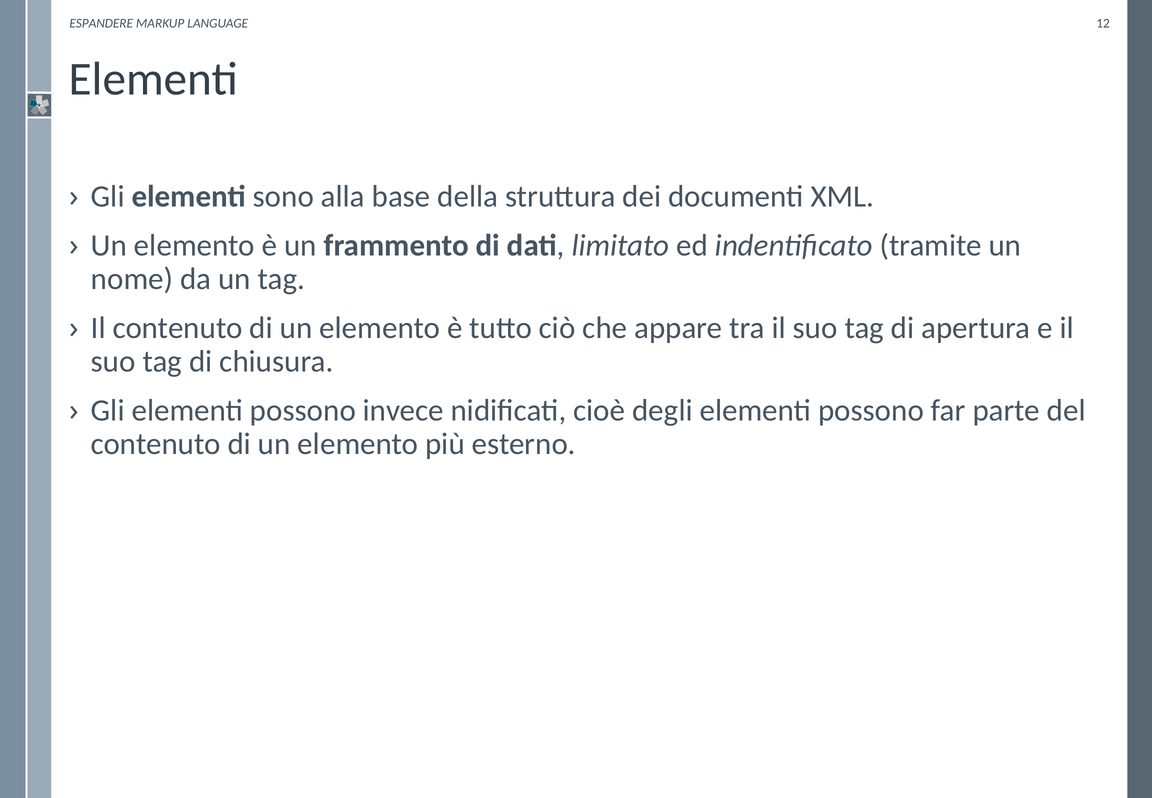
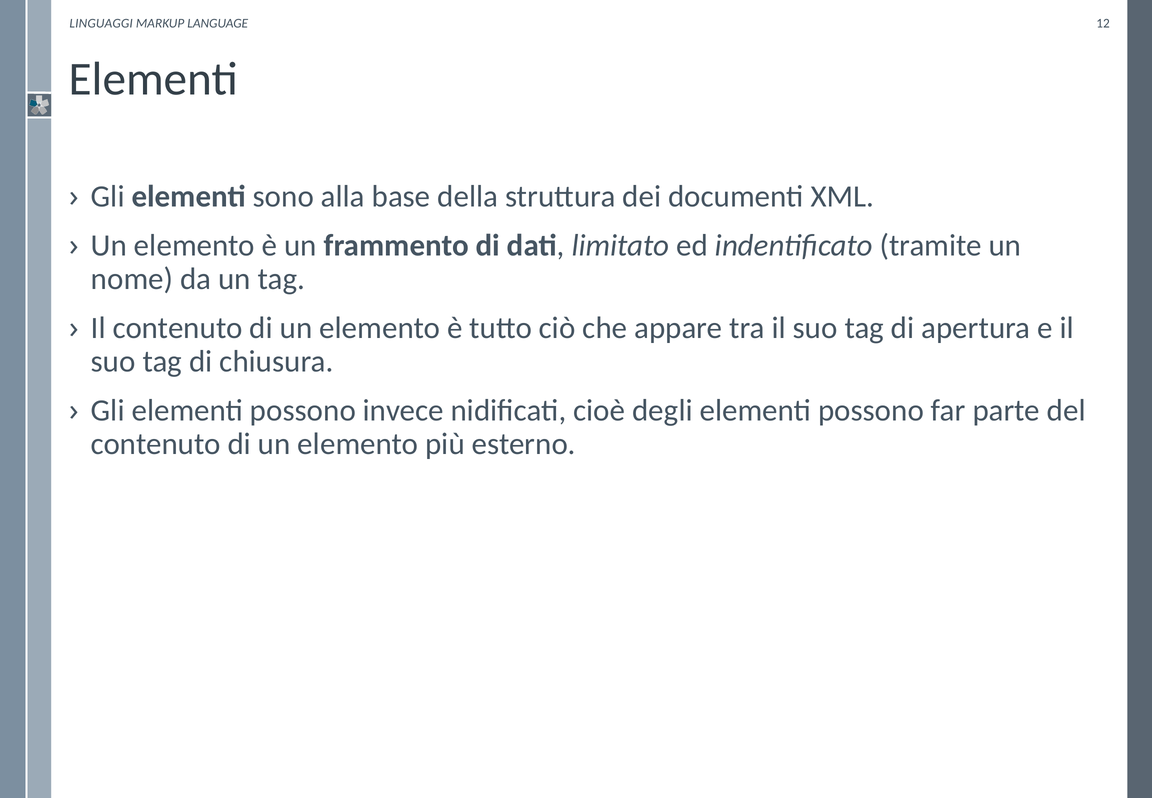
ESPANDERE: ESPANDERE -> LINGUAGGI
